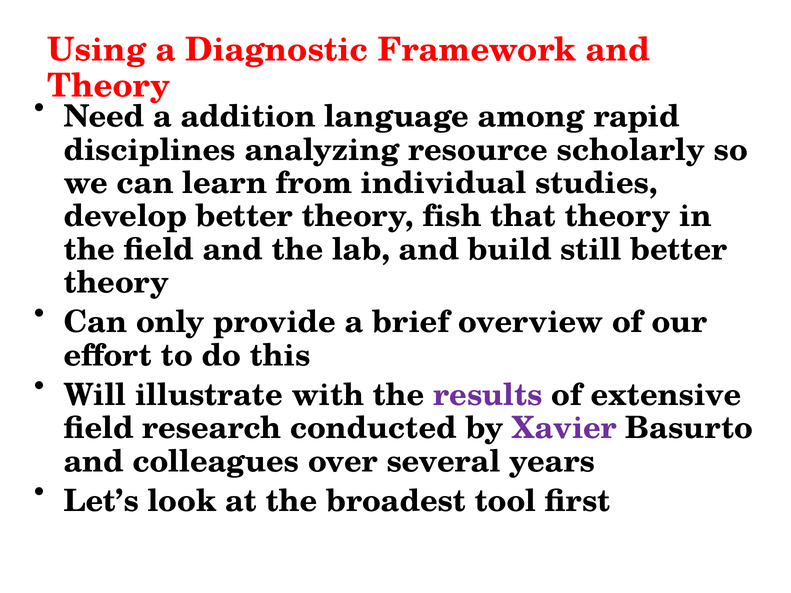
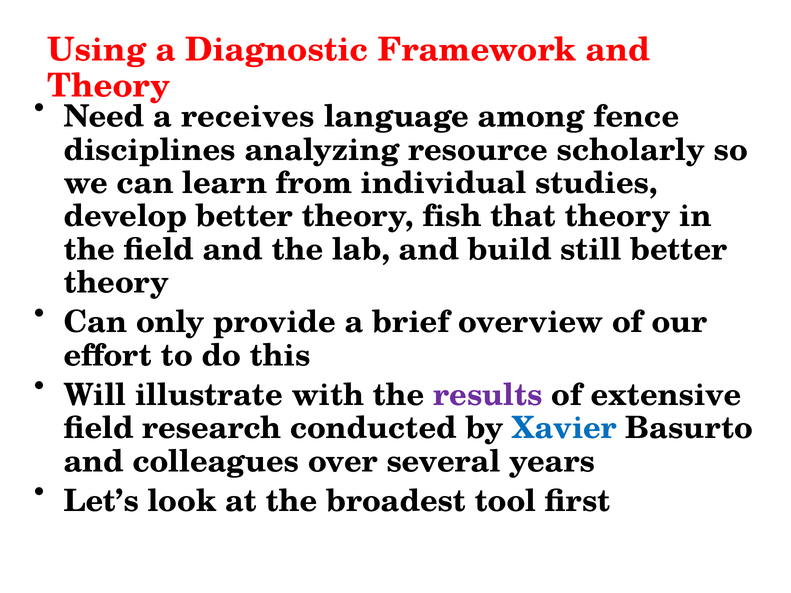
addition: addition -> receives
rapid: rapid -> fence
Xavier colour: purple -> blue
